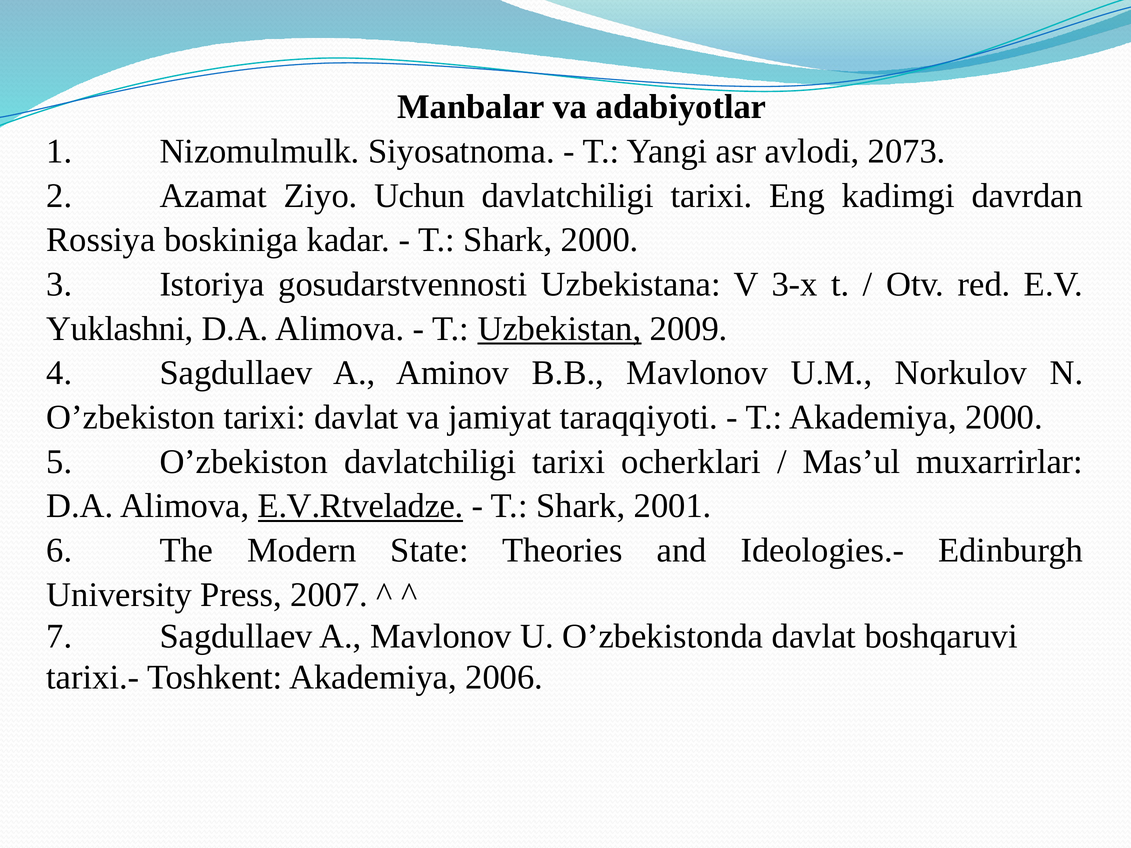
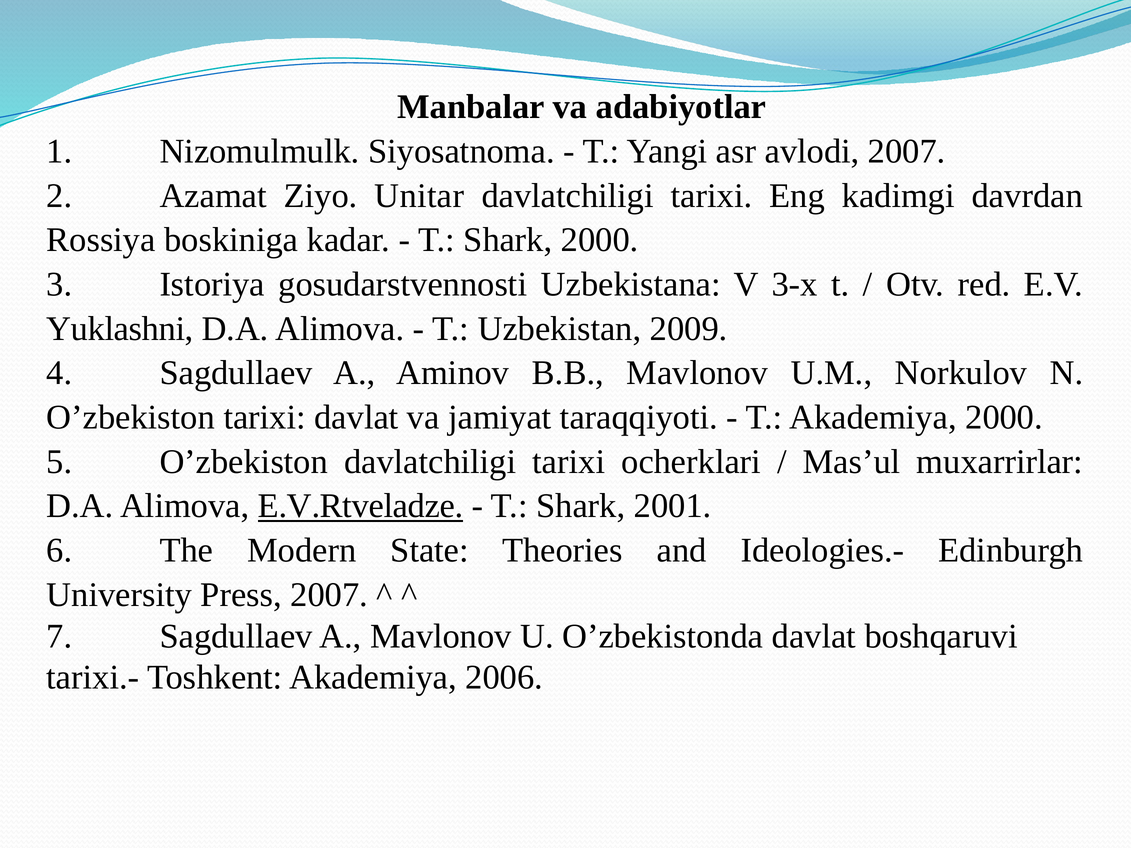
avlodi 2073: 2073 -> 2007
Uchun: Uchun -> Unitar
Uzbekistan underline: present -> none
